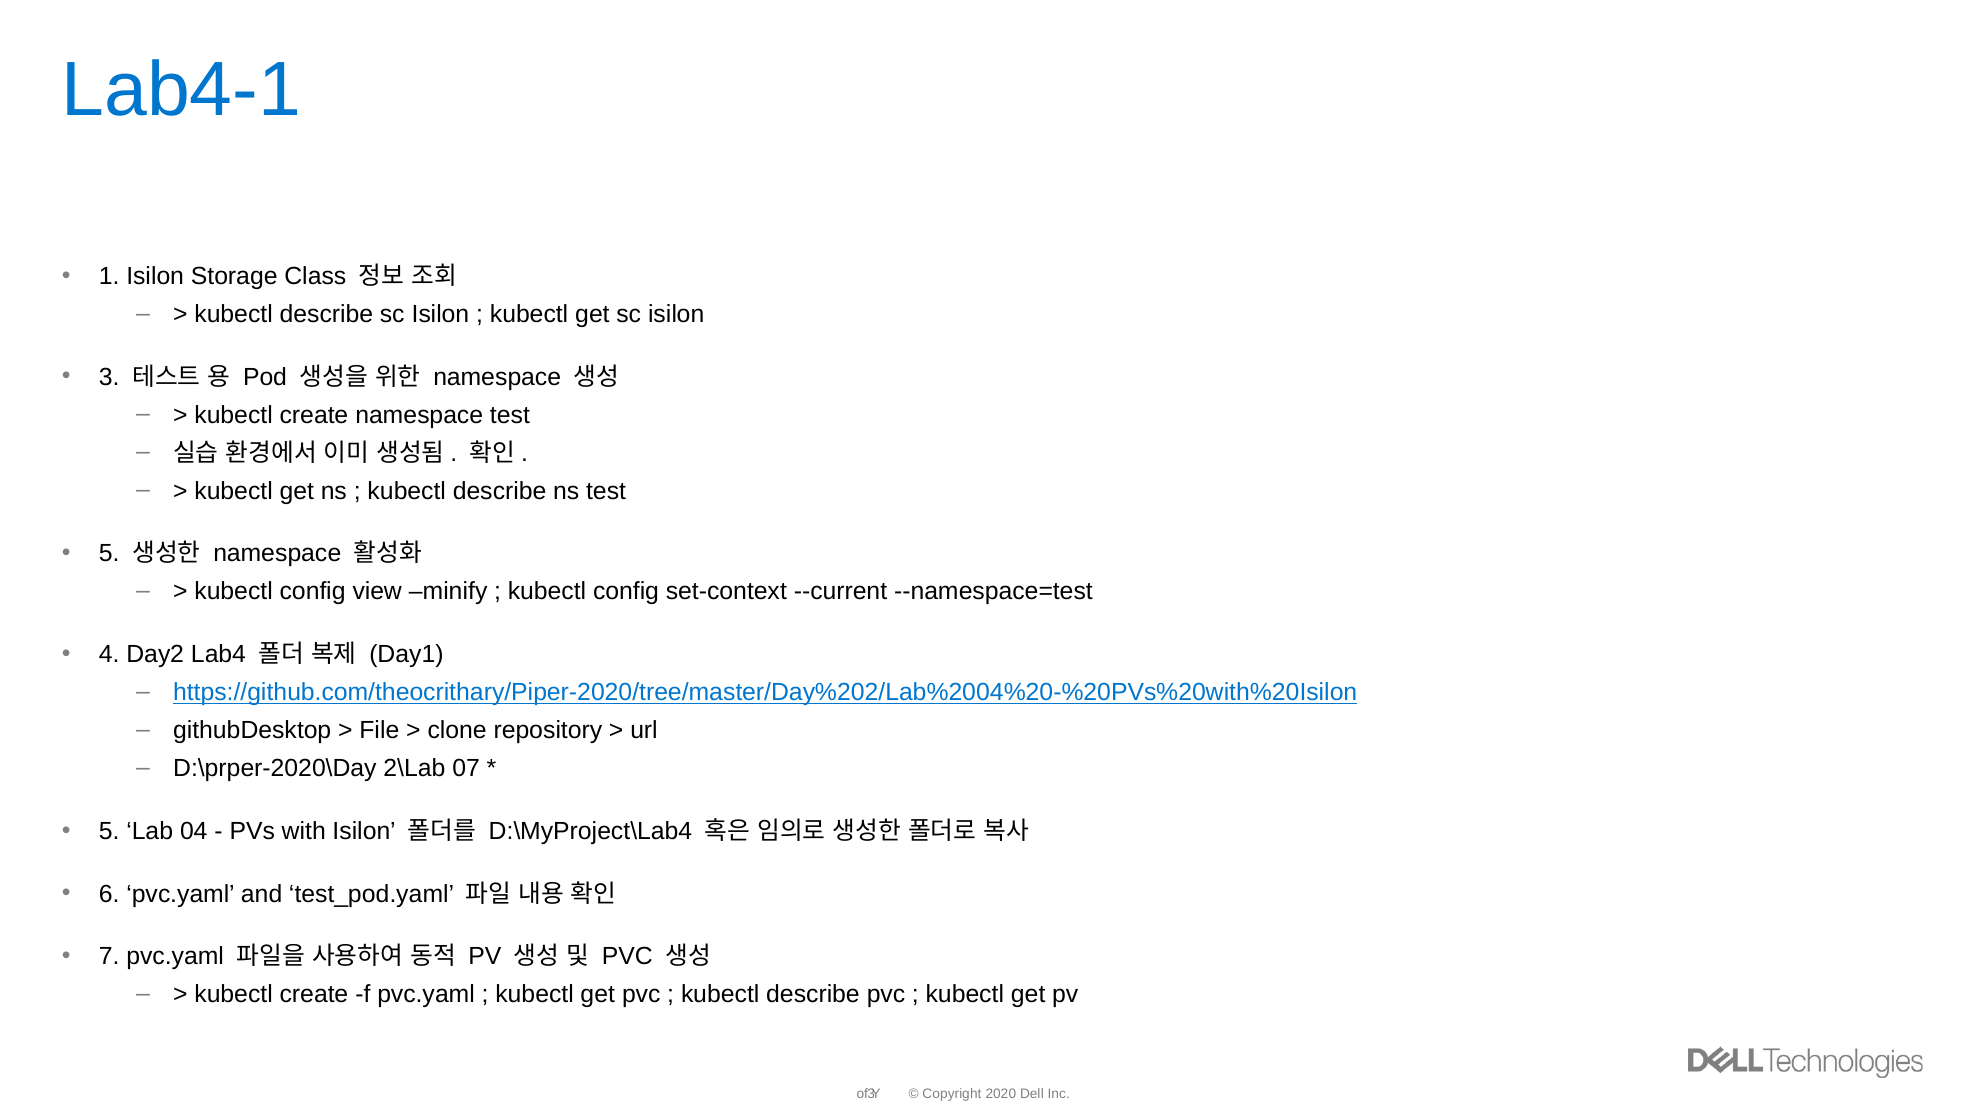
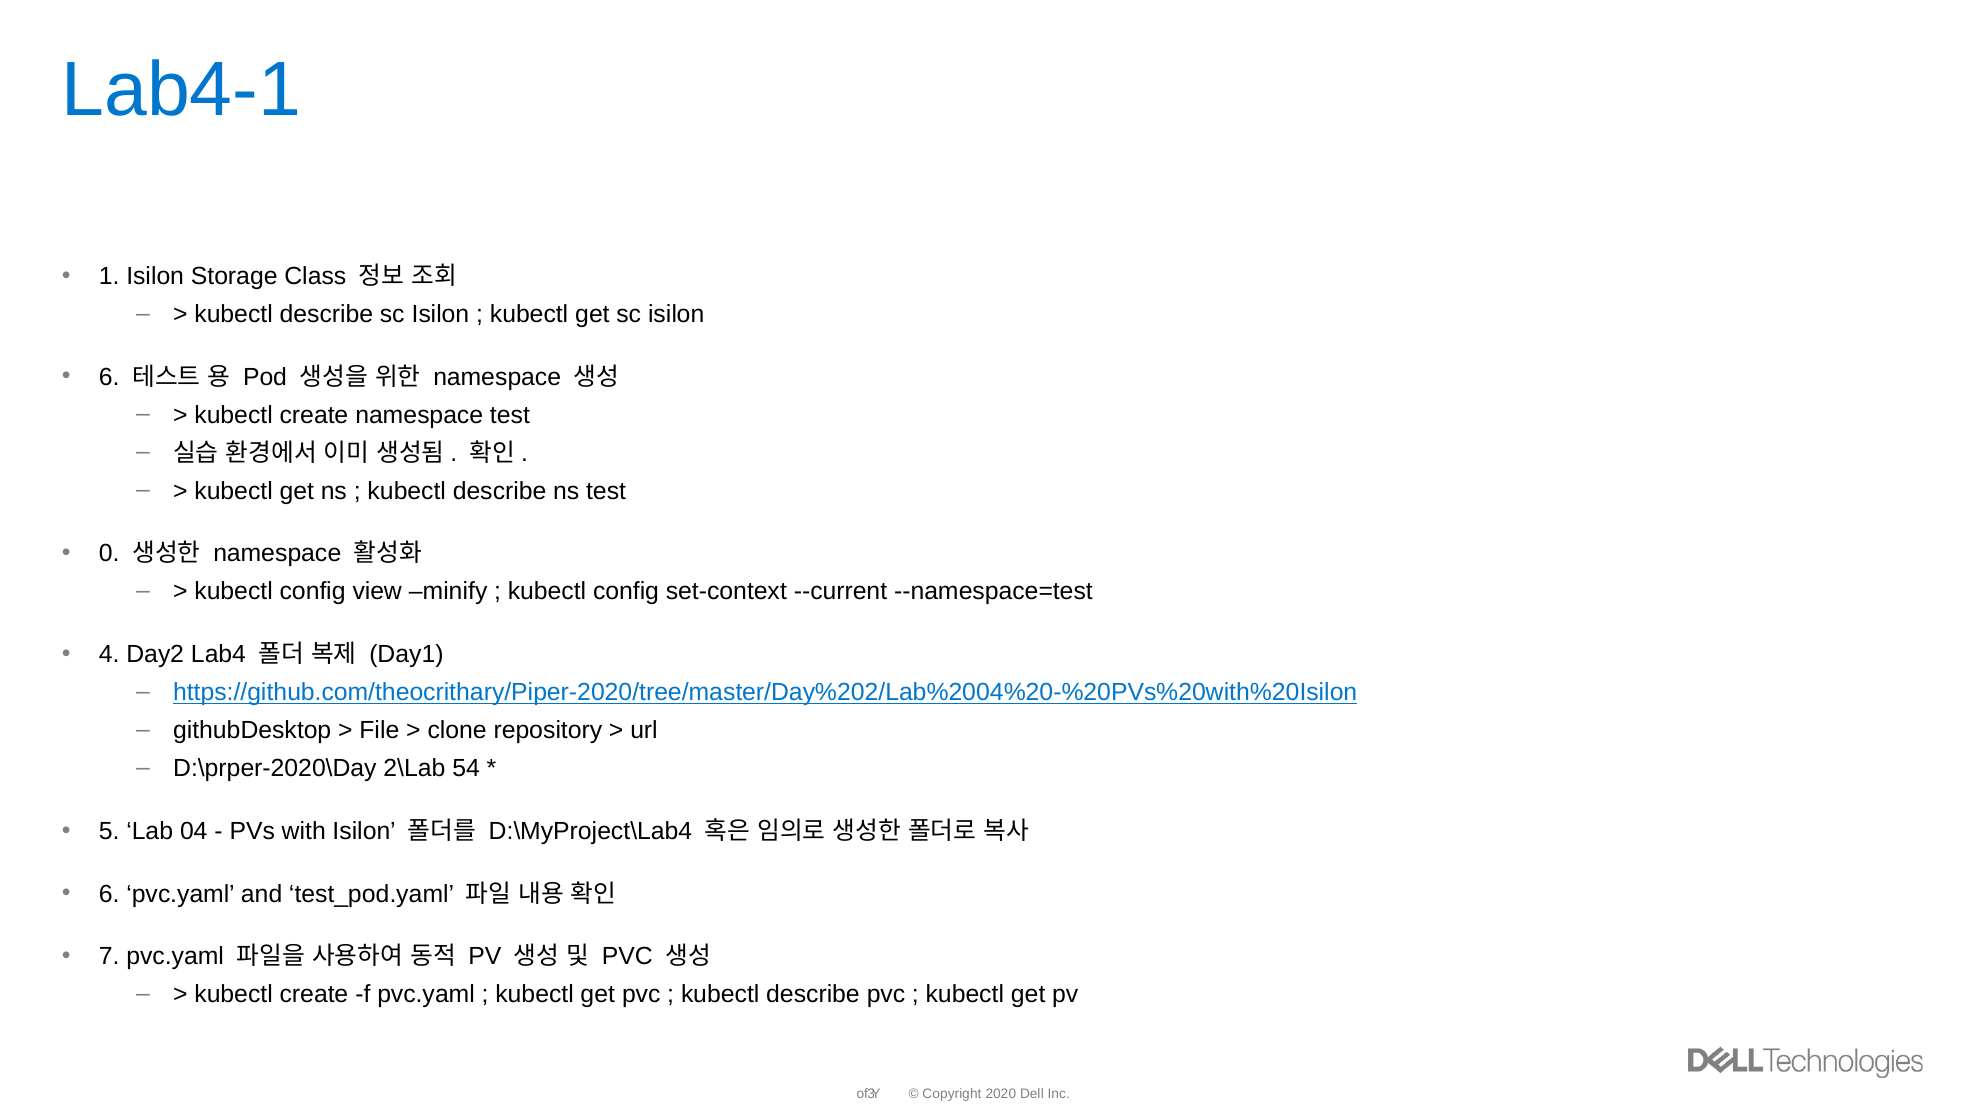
3 at (109, 377): 3 -> 6
5 at (109, 554): 5 -> 0
07: 07 -> 54
